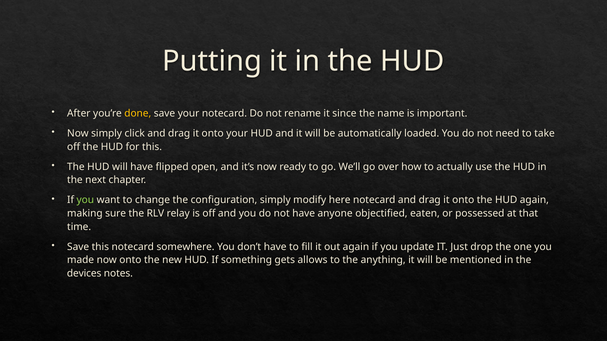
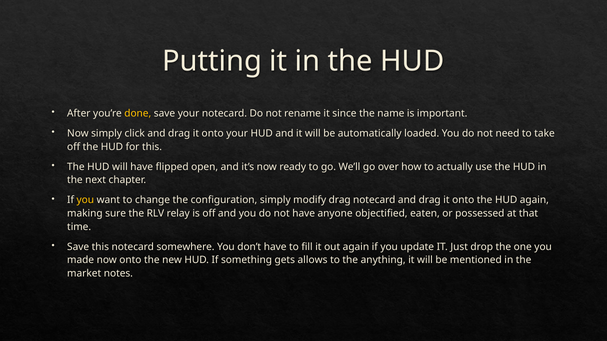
you at (85, 200) colour: light green -> yellow
modify here: here -> drag
devices: devices -> market
